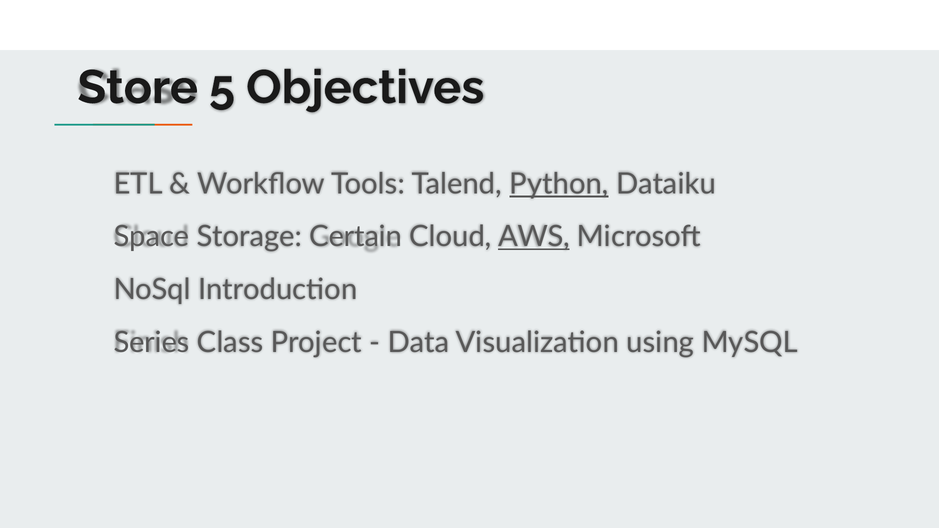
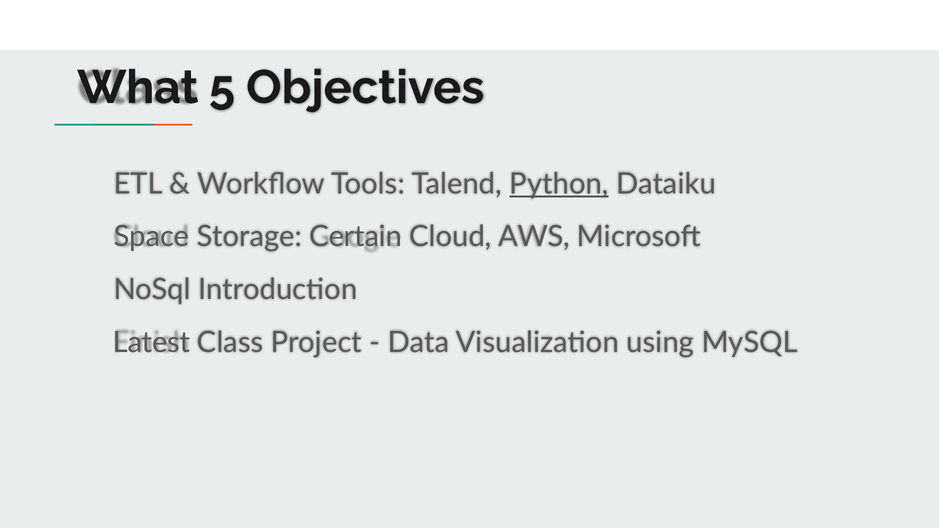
Store: Store -> What
AWS underline: present -> none
Series: Series -> Latest
